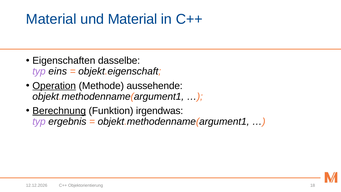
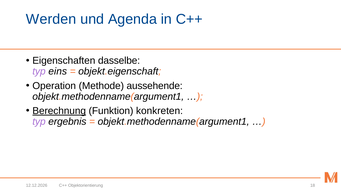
Material at (51, 19): Material -> Werden
und Material: Material -> Agenda
Operation underline: present -> none
irgendwas: irgendwas -> konkreten
